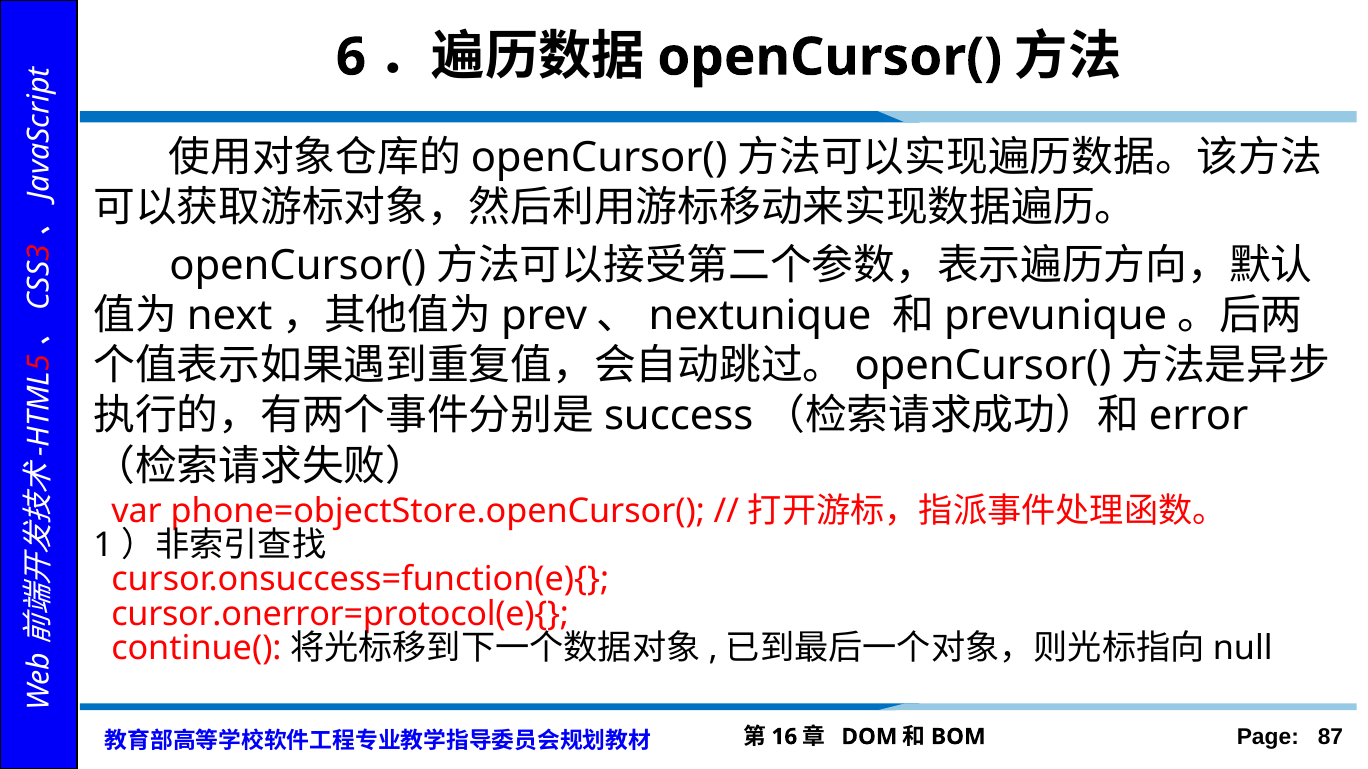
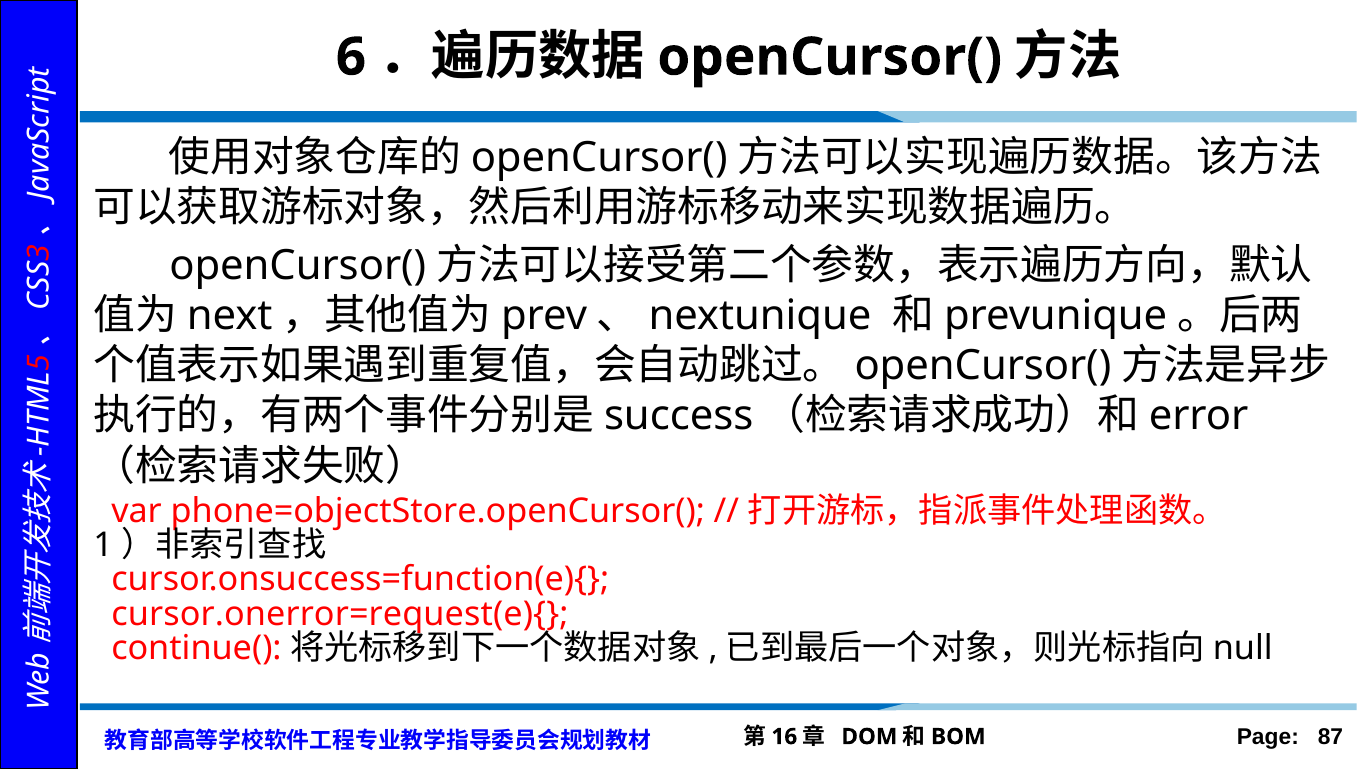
cursor.onerror=protocol(e){: cursor.onerror=protocol(e){ -> cursor.onerror=request(e){
